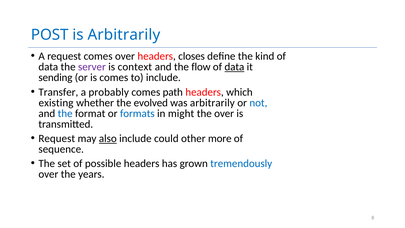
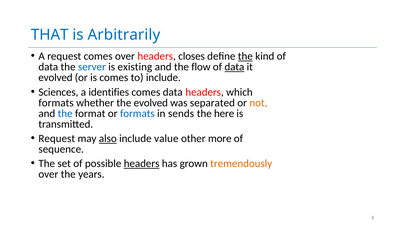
POST: POST -> THAT
the at (245, 56) underline: none -> present
server colour: purple -> blue
context: context -> existing
sending at (55, 78): sending -> evolved
Transfer: Transfer -> Sciences
probably: probably -> identifies
comes path: path -> data
existing at (56, 103): existing -> formats
was arbitrarily: arbitrarily -> separated
not colour: blue -> orange
might: might -> sends
the over: over -> here
could: could -> value
headers at (142, 164) underline: none -> present
tremendously colour: blue -> orange
